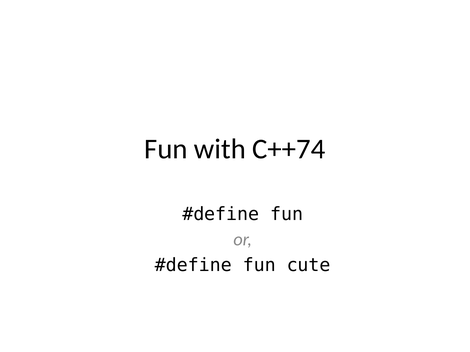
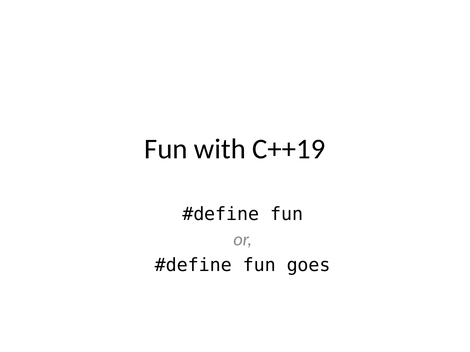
C++74: C++74 -> C++19
cute: cute -> goes
